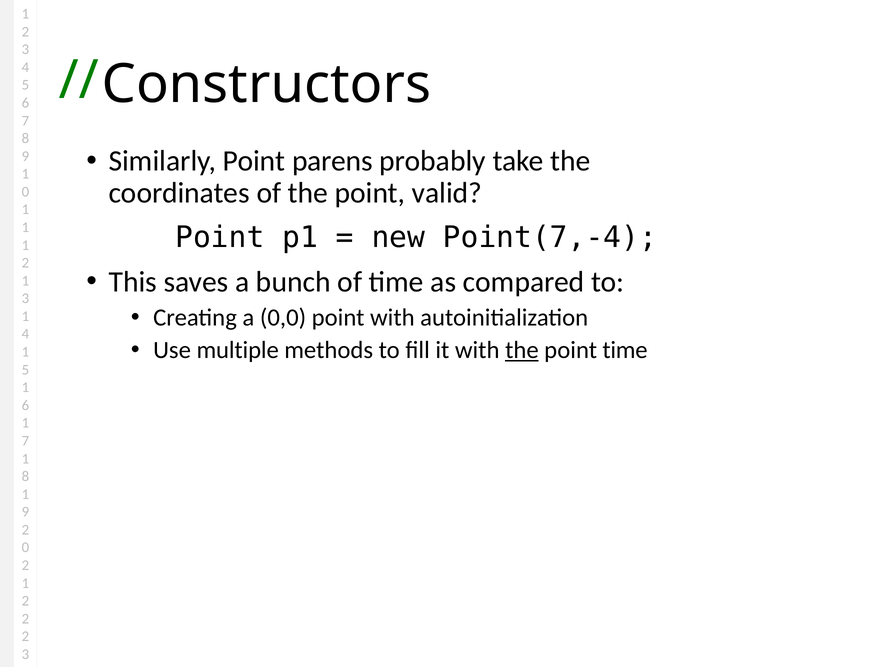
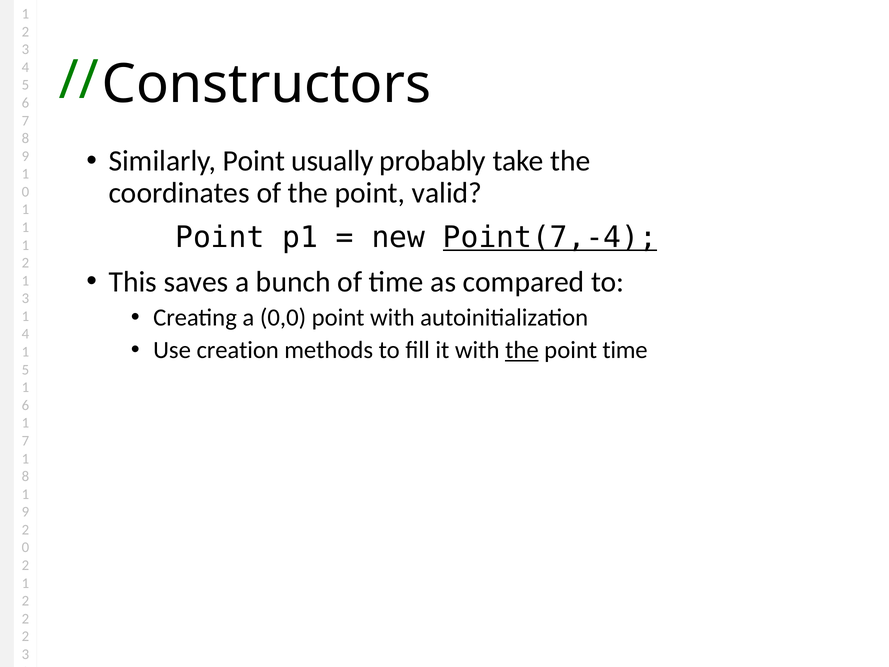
parens: parens -> usually
Point(7,-4 underline: none -> present
multiple: multiple -> creation
